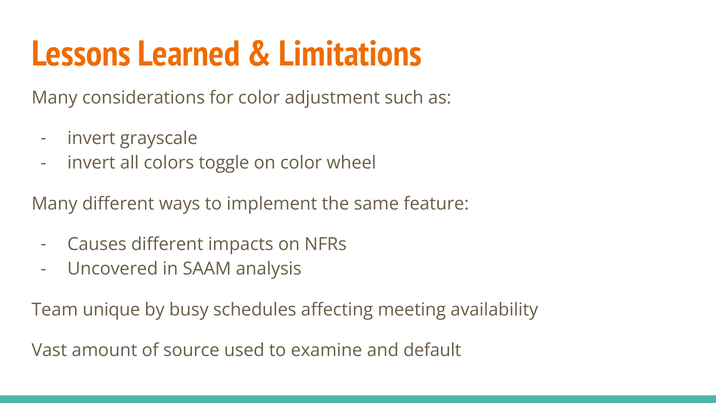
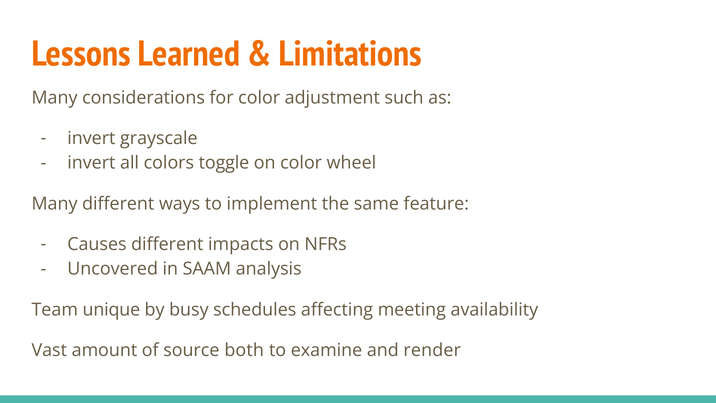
used: used -> both
default: default -> render
